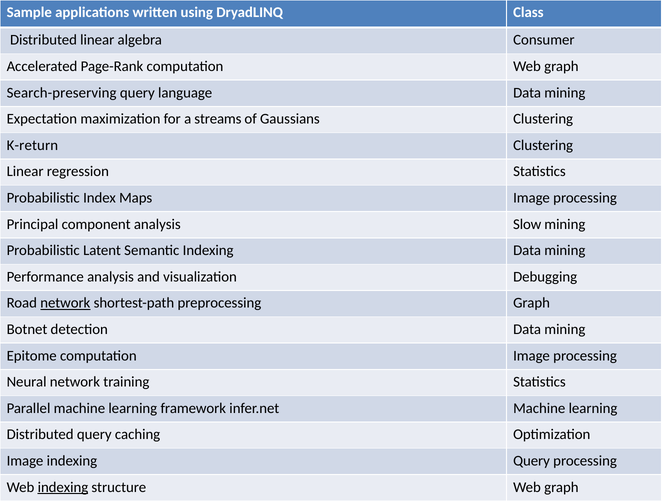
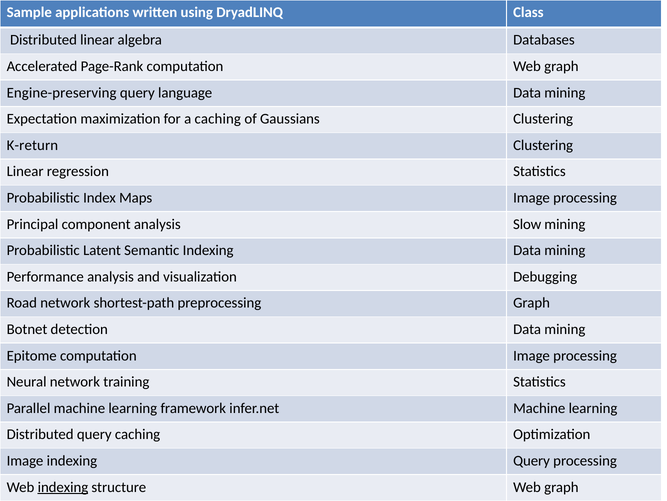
Consumer: Consumer -> Databases
Search-preserving: Search-preserving -> Engine-preserving
a streams: streams -> caching
network at (65, 303) underline: present -> none
